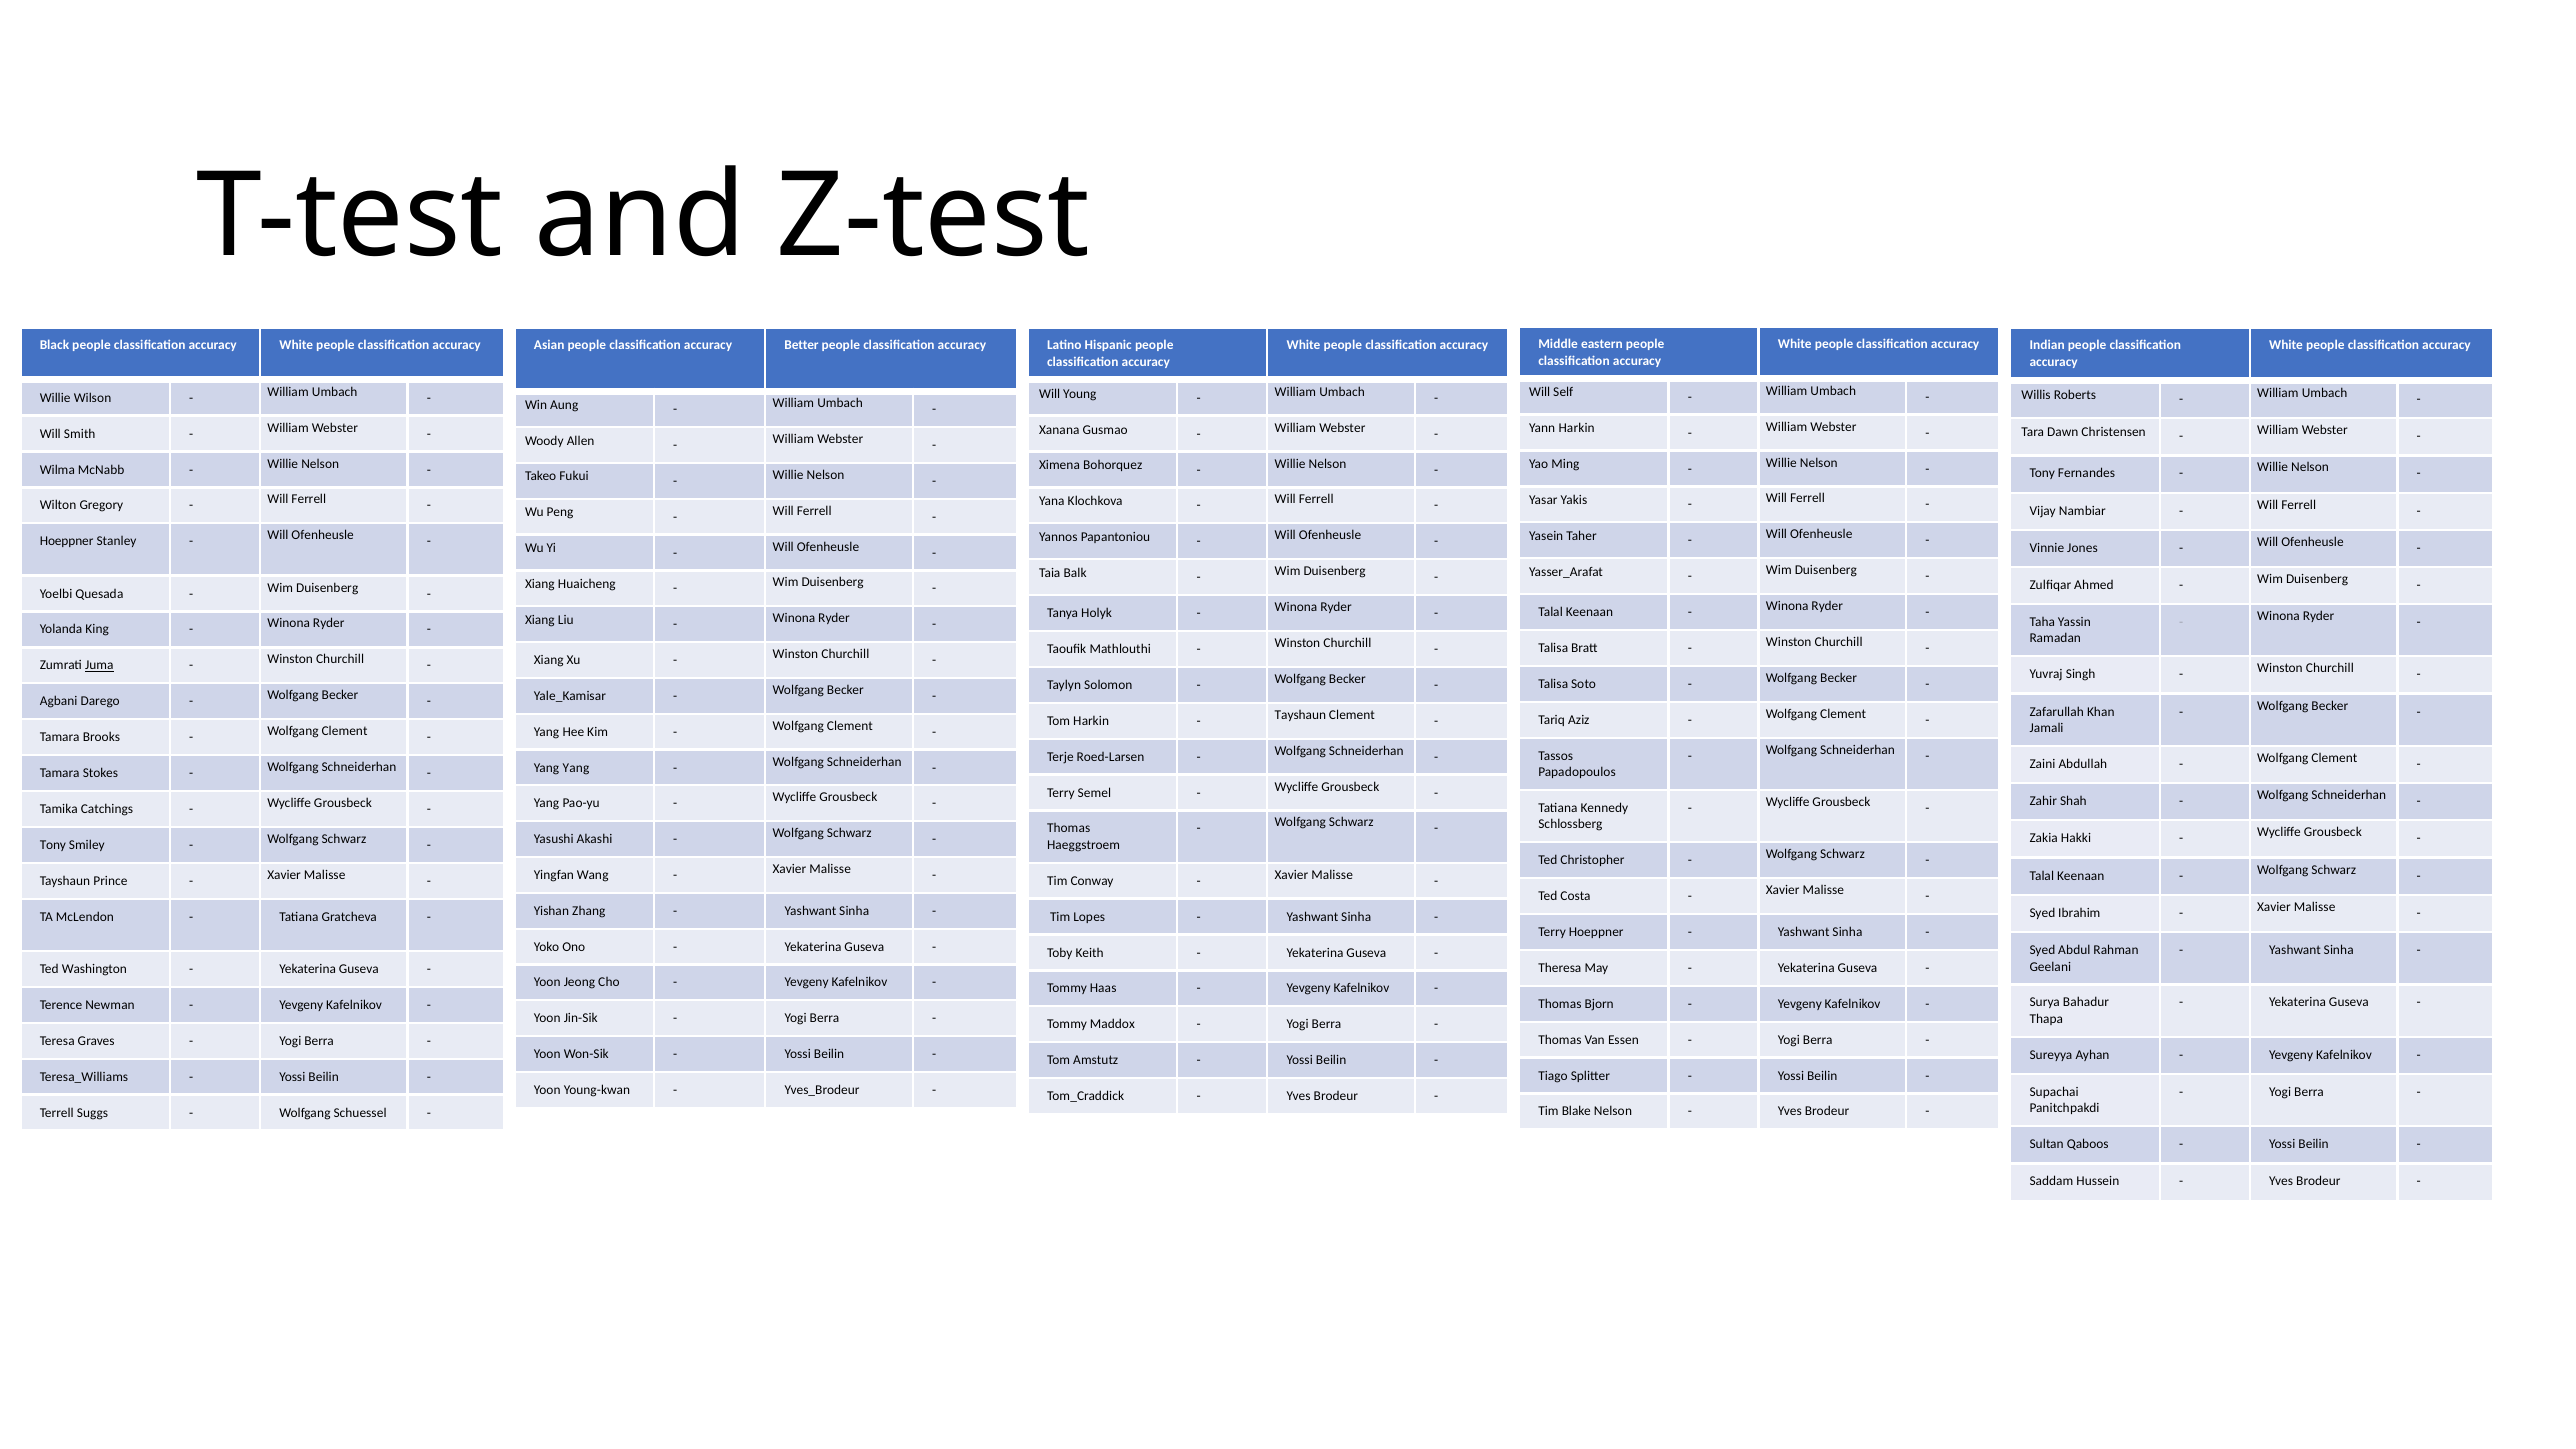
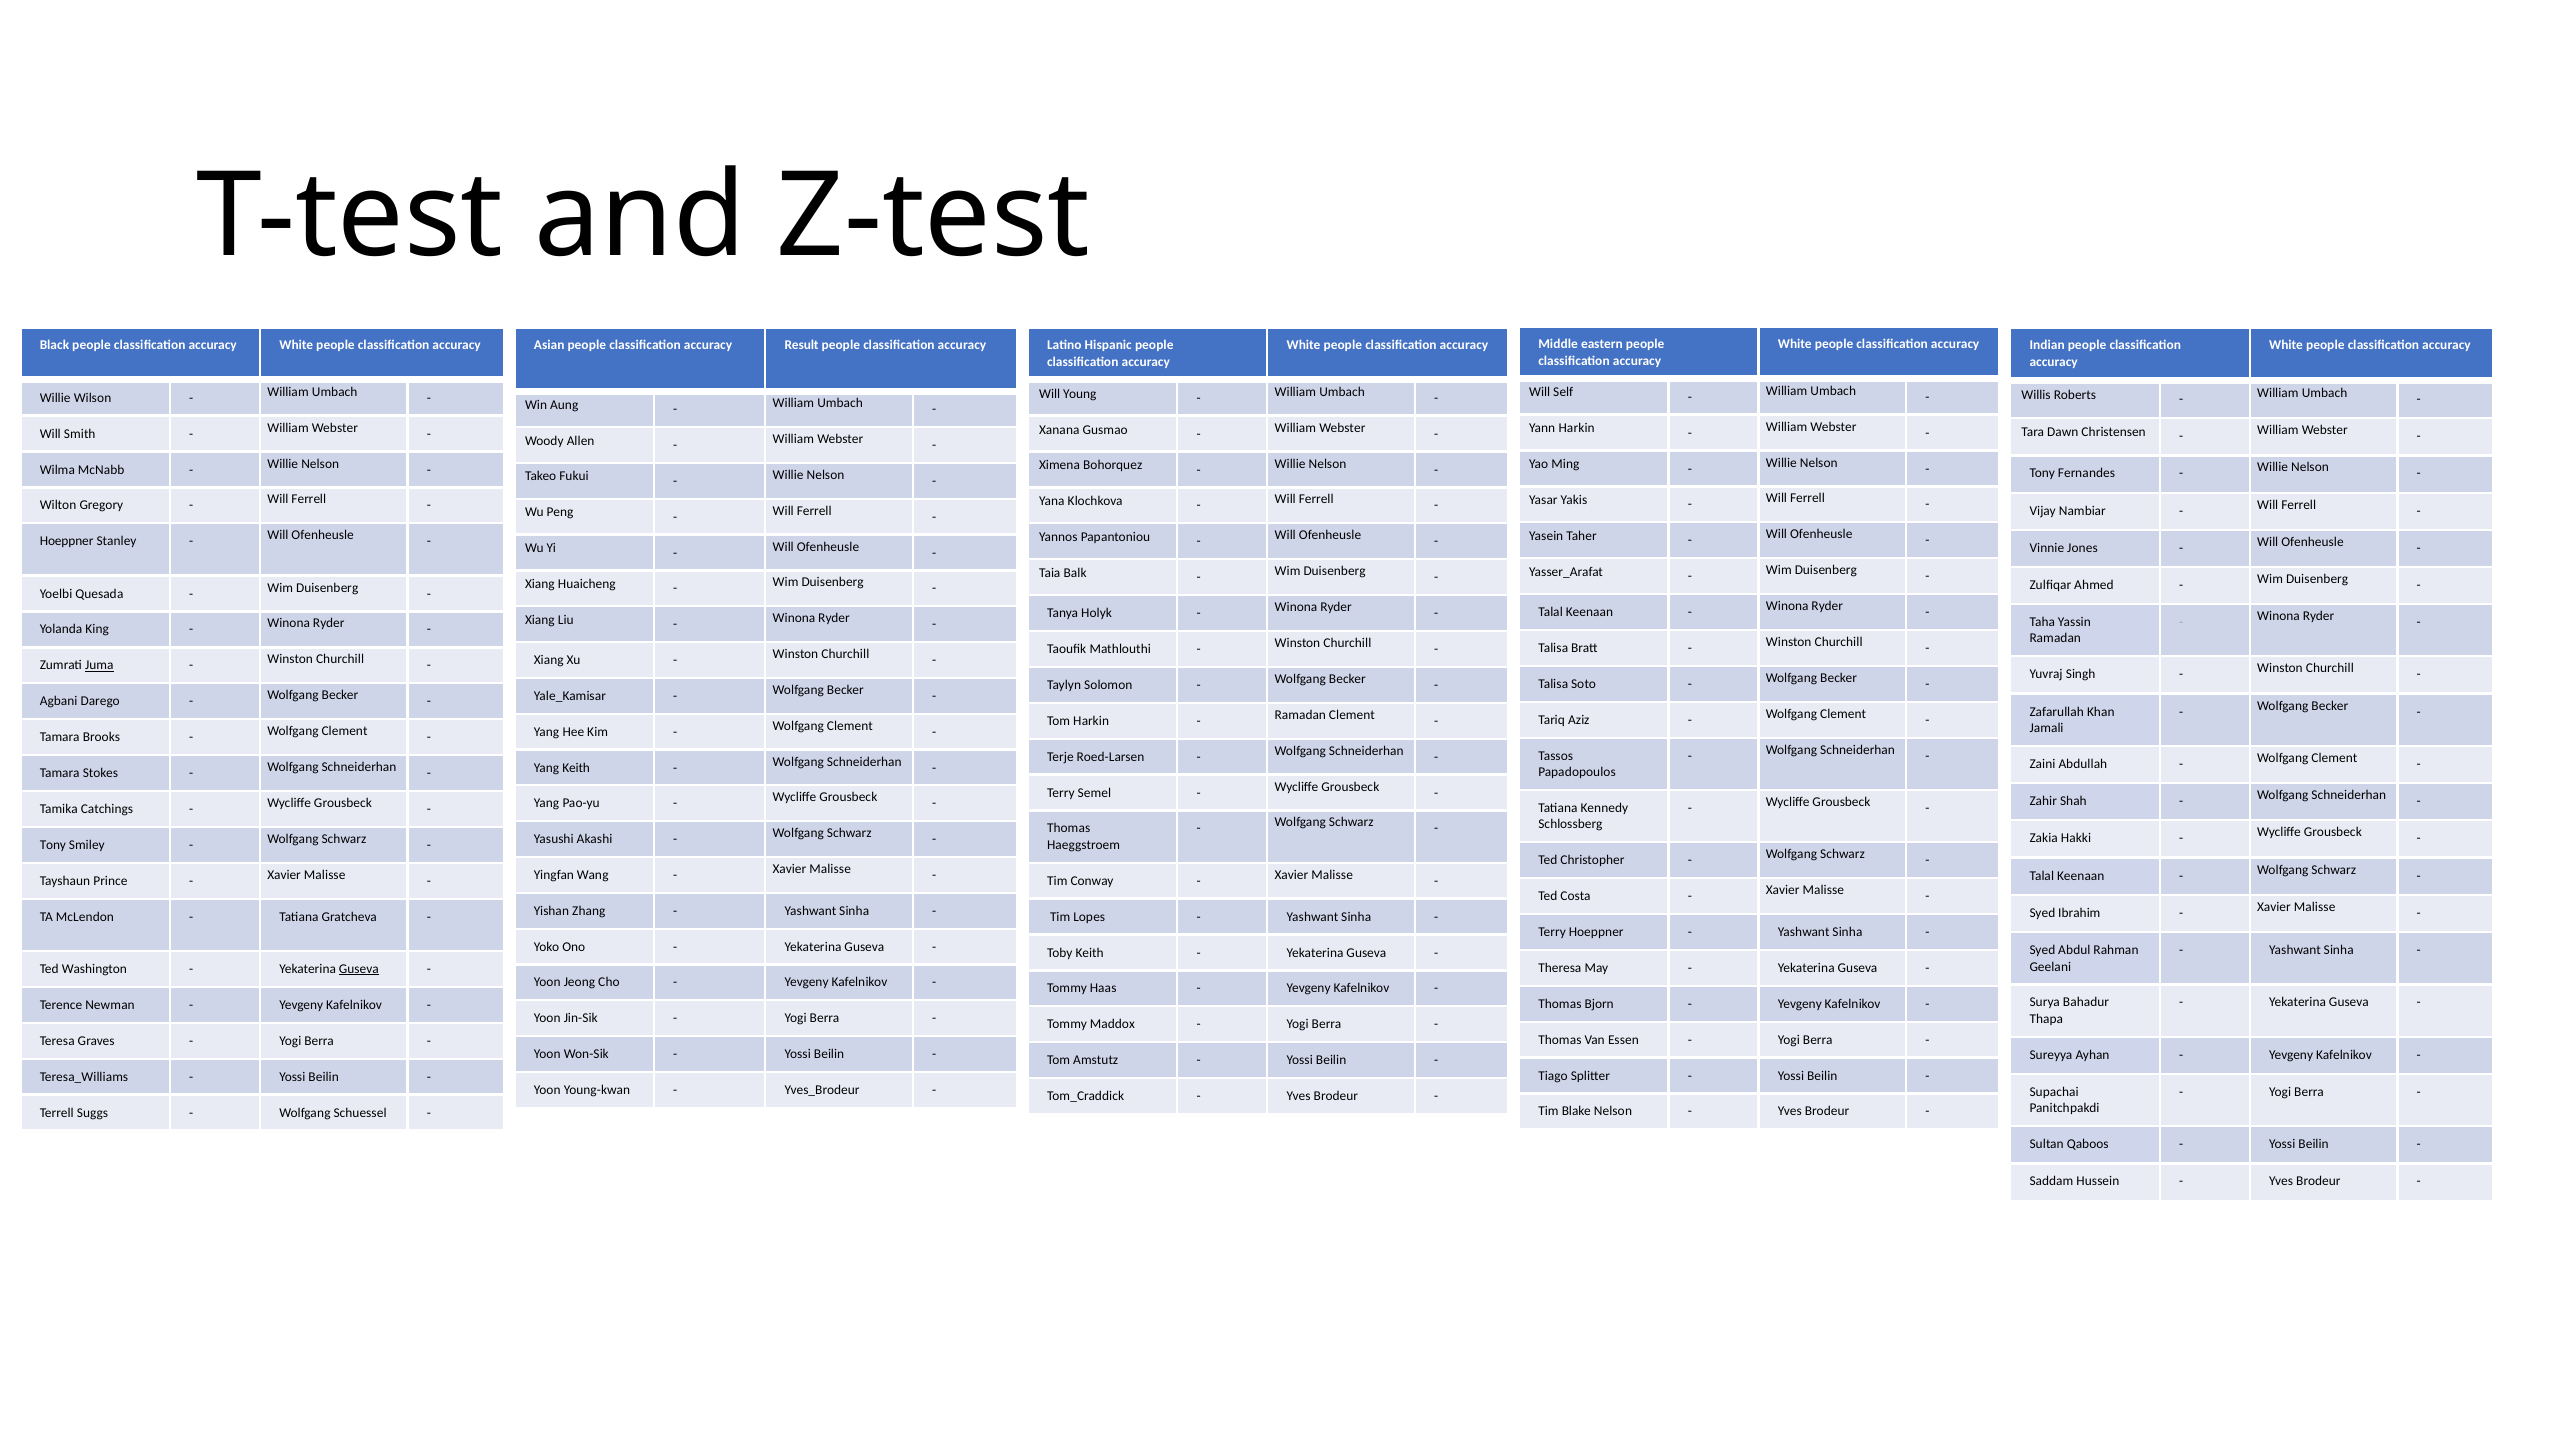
Better: Better -> Result
Tayshaun at (1300, 715): Tayshaun -> Ramadan
Yang Yang: Yang -> Keith
Guseva at (359, 969) underline: none -> present
